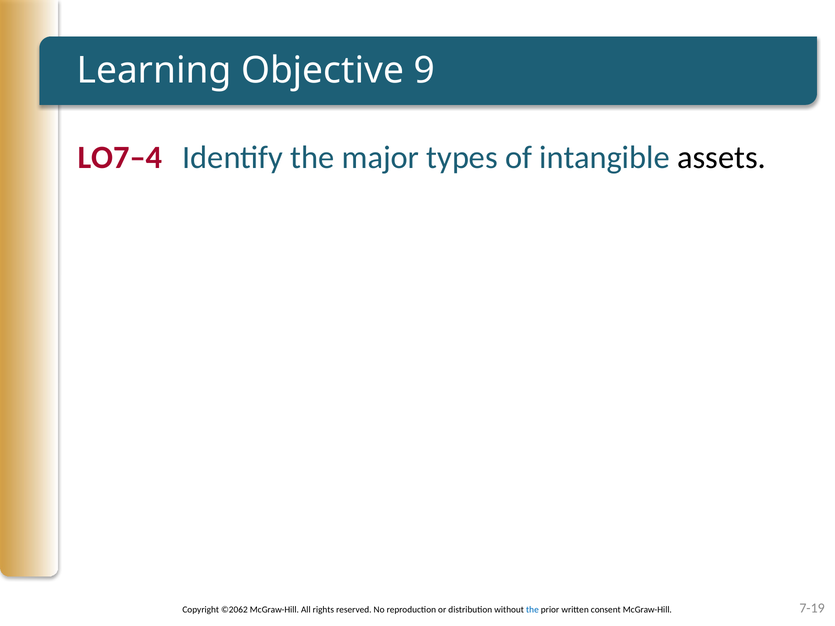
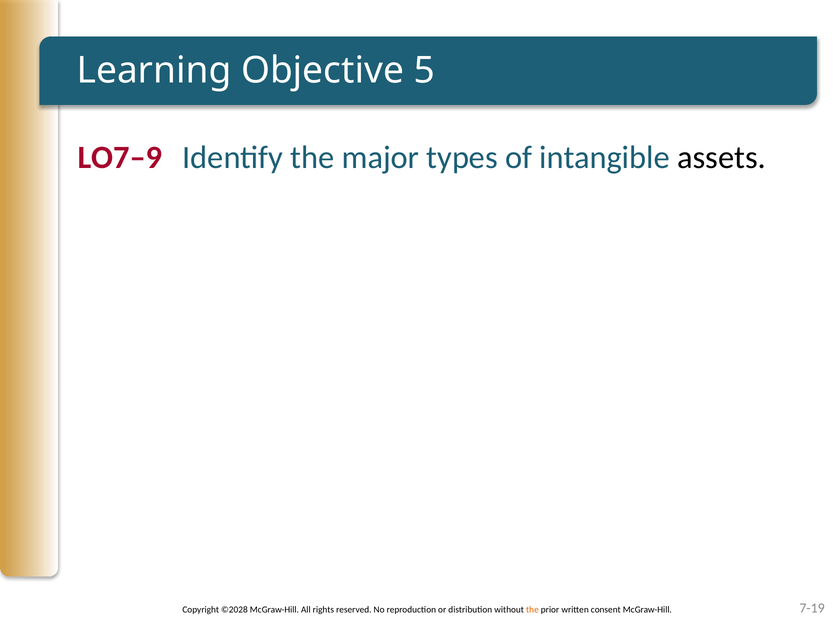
9: 9 -> 5
LO7–4: LO7–4 -> LO7–9
©2062: ©2062 -> ©2028
the at (532, 610) colour: blue -> orange
